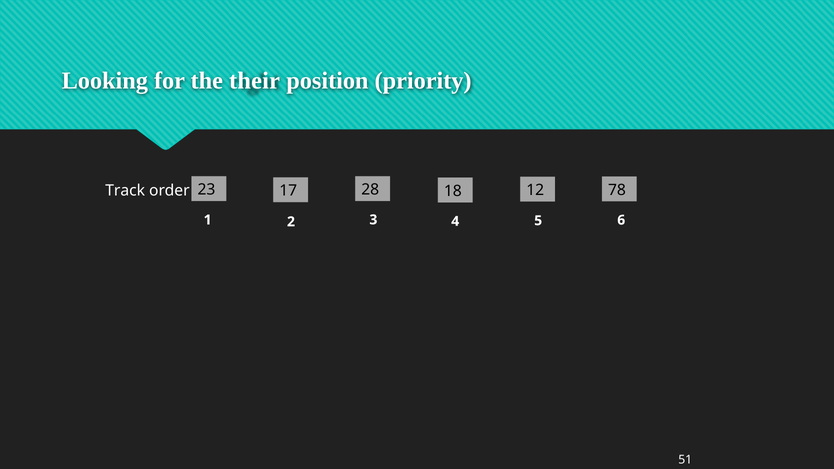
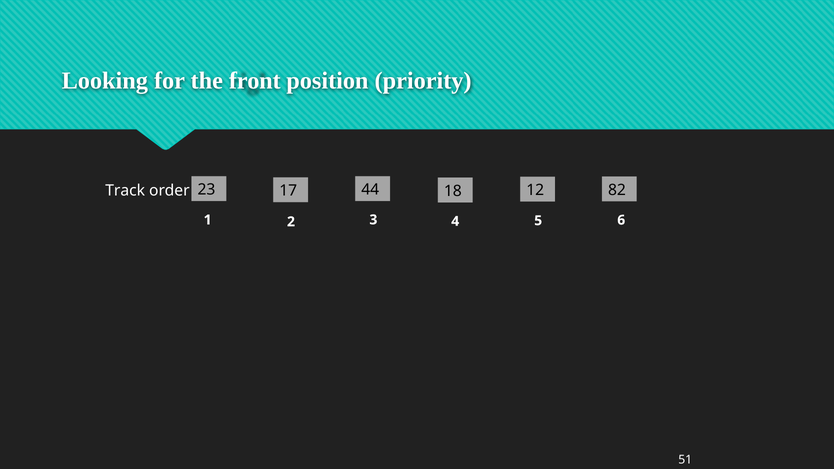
their: their -> front
28: 28 -> 44
78: 78 -> 82
